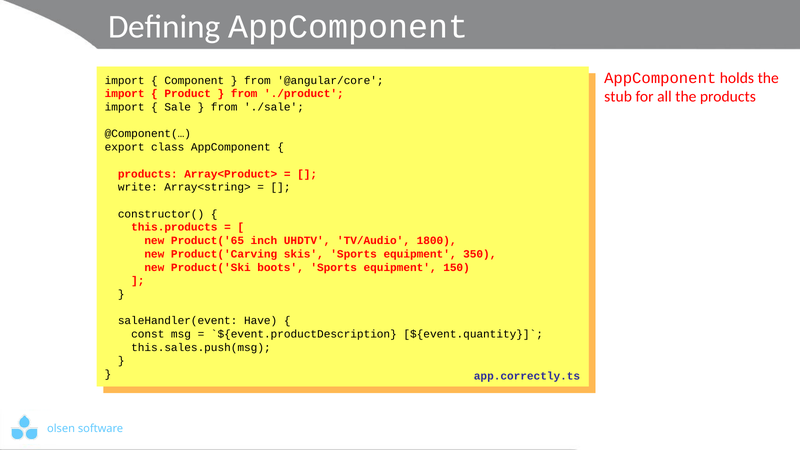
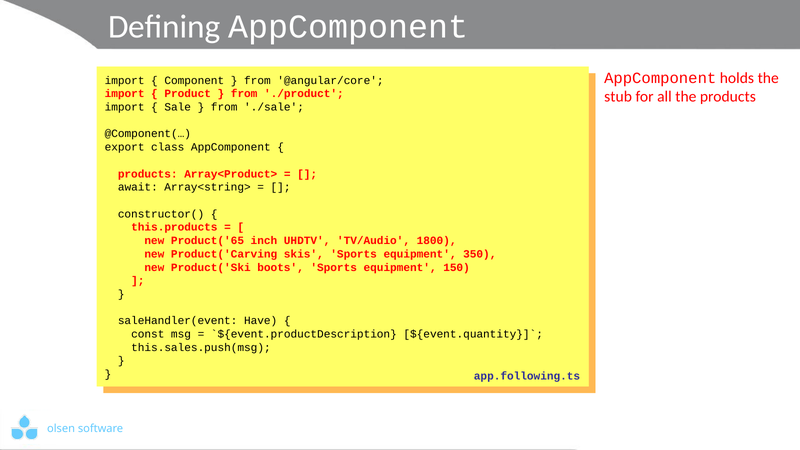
write: write -> await
app.correctly.ts: app.correctly.ts -> app.following.ts
